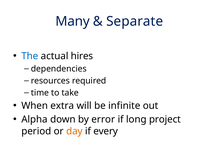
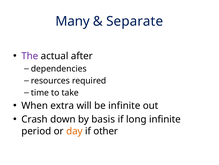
The colour: blue -> purple
hires: hires -> after
Alpha: Alpha -> Crash
error: error -> basis
long project: project -> infinite
every: every -> other
